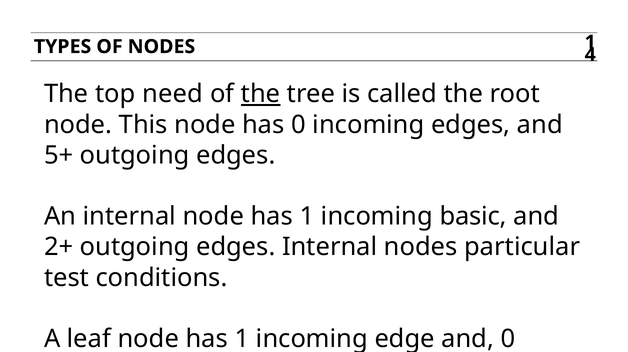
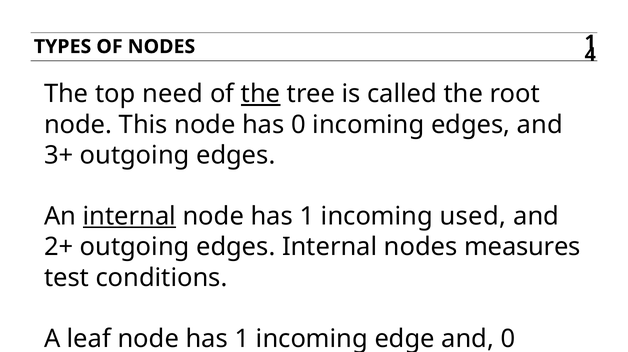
5+: 5+ -> 3+
internal at (129, 217) underline: none -> present
basic: basic -> used
particular: particular -> measures
